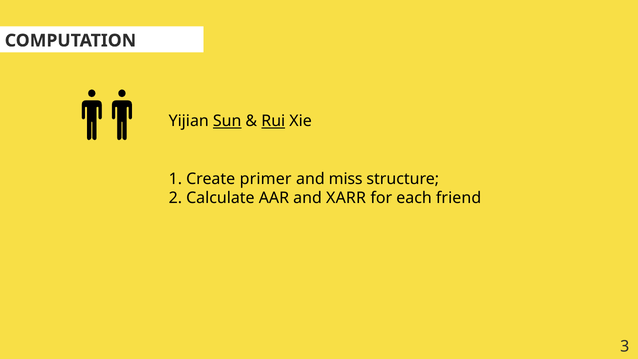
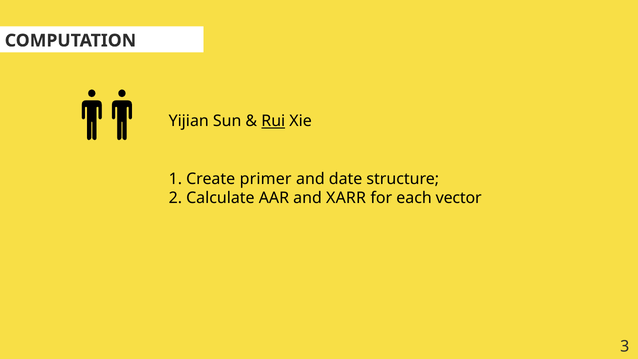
Sun underline: present -> none
miss: miss -> date
friend: friend -> vector
